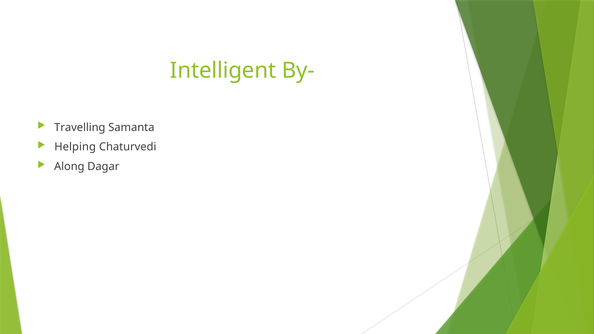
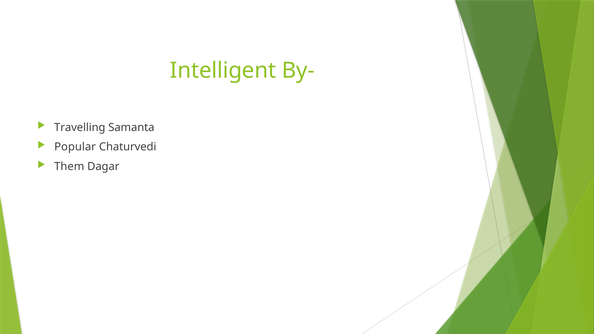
Helping: Helping -> Popular
Along: Along -> Them
